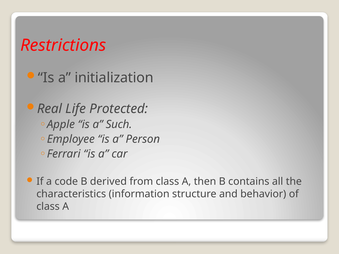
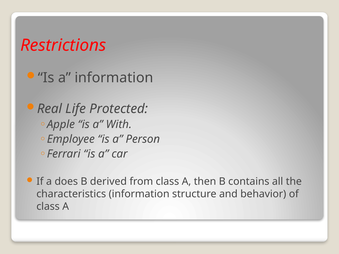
a initialization: initialization -> information
Such: Such -> With
code: code -> does
